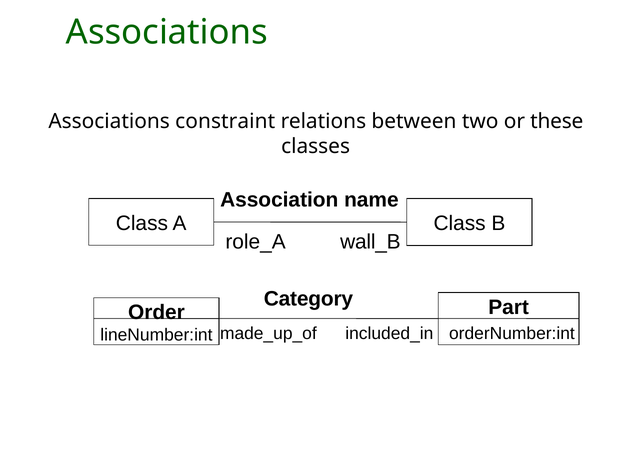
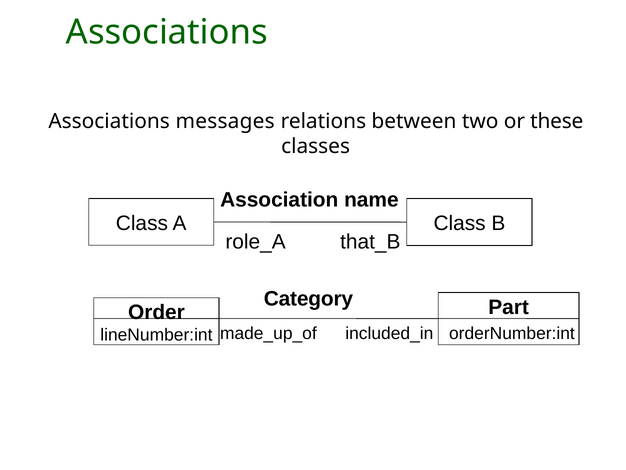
constraint: constraint -> messages
wall_B: wall_B -> that_B
